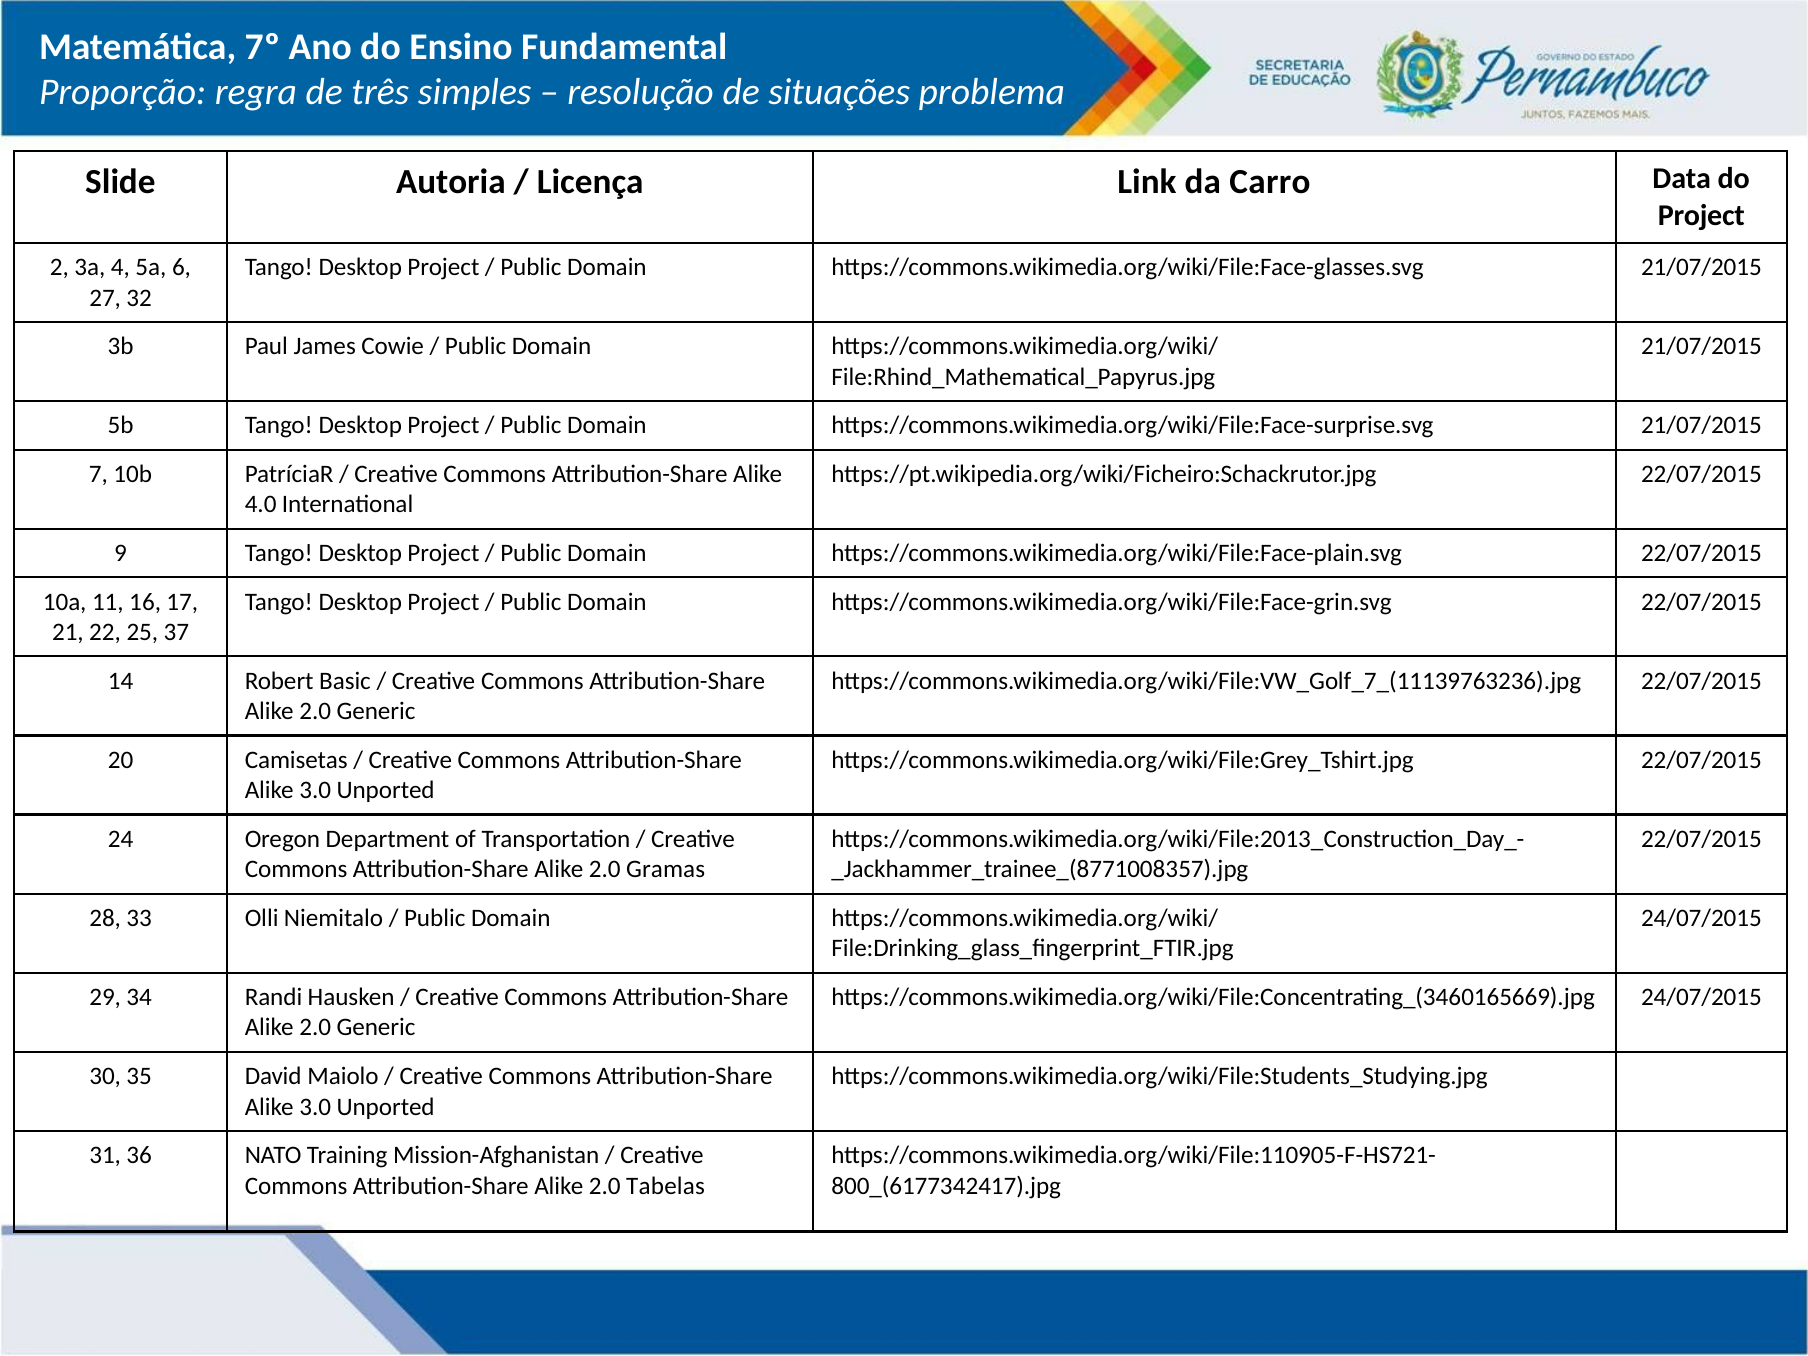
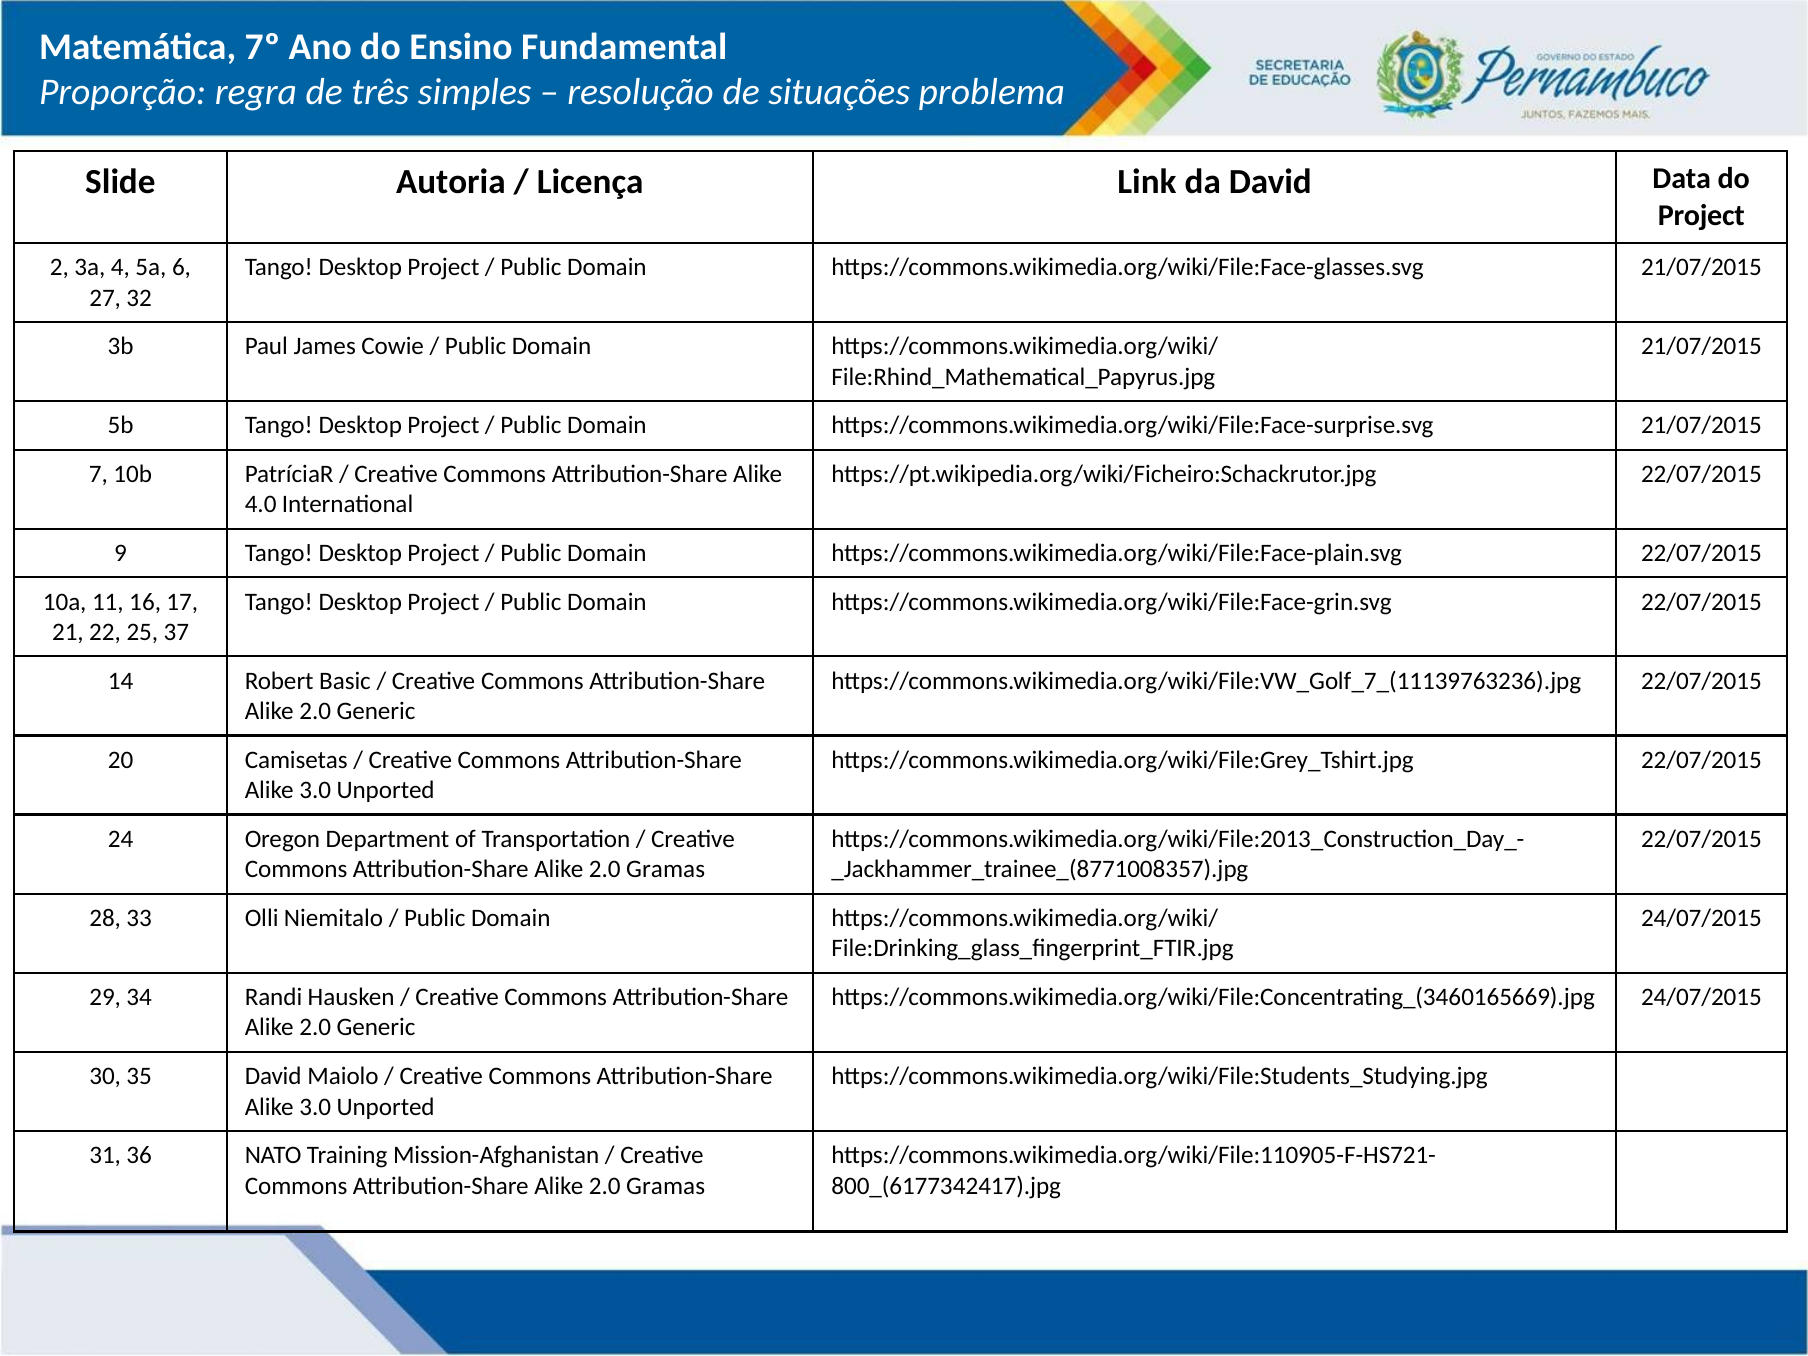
da Carro: Carro -> David
Tabelas at (666, 1186): Tabelas -> Gramas
